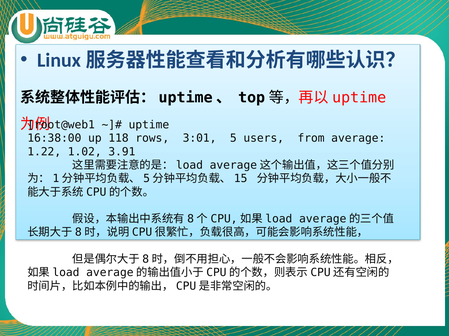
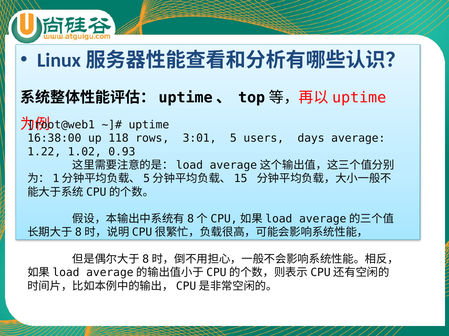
from: from -> days
3.91: 3.91 -> 0.93
